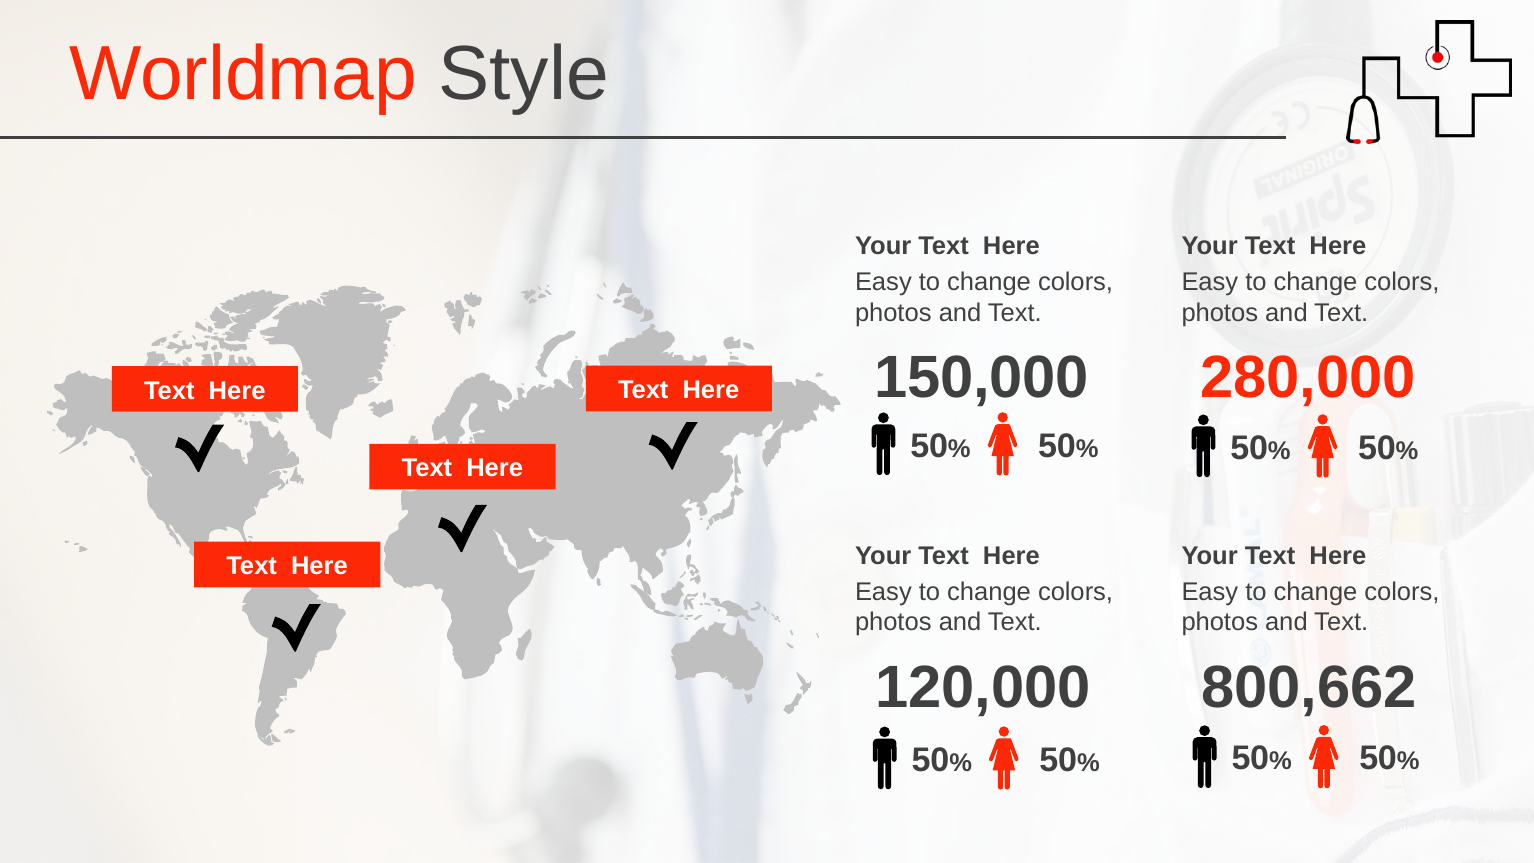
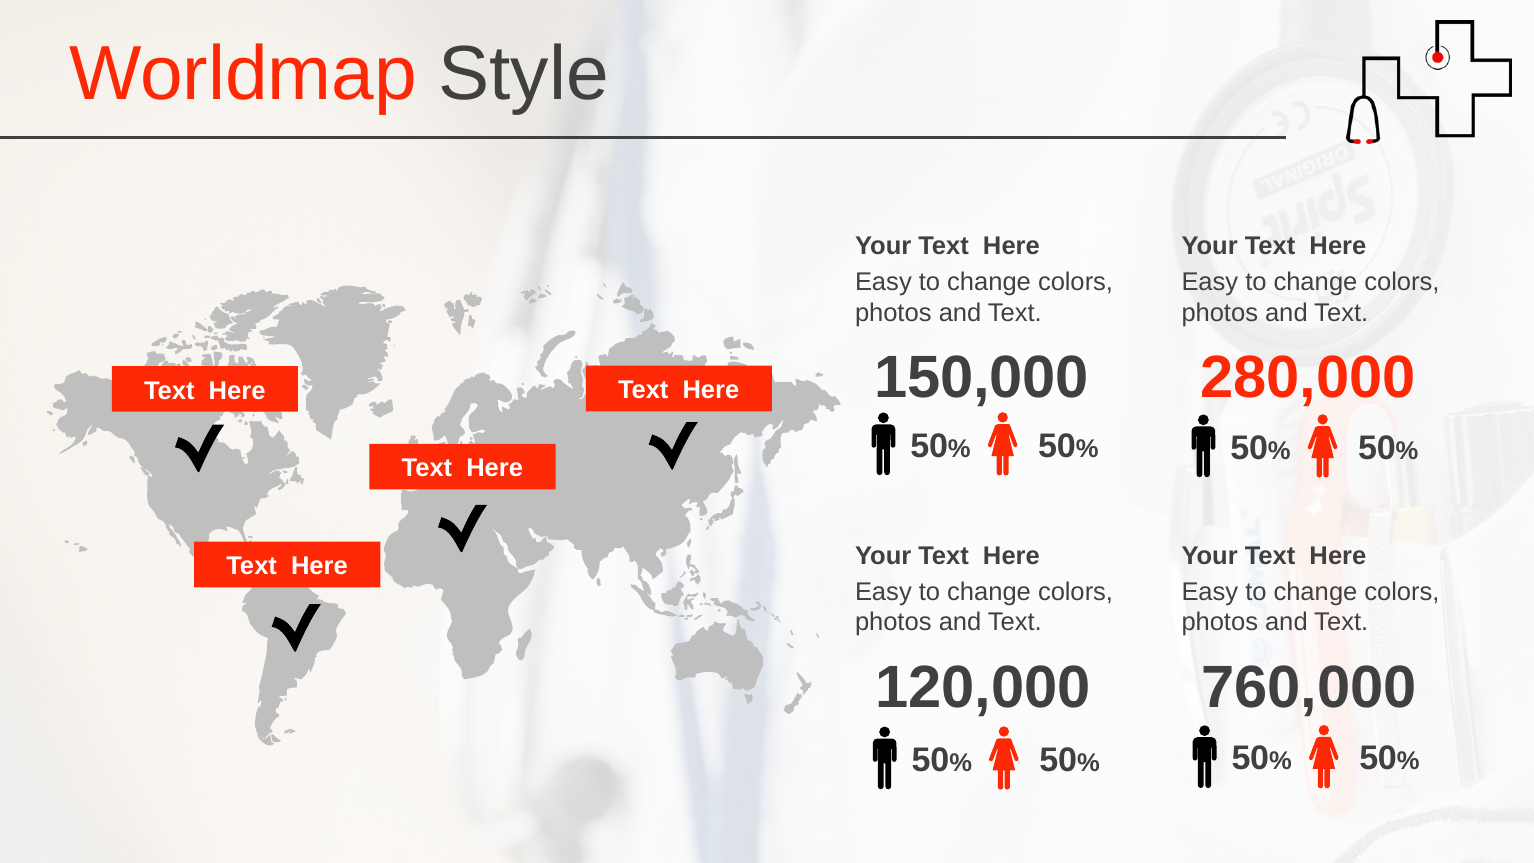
800,662: 800,662 -> 760,000
